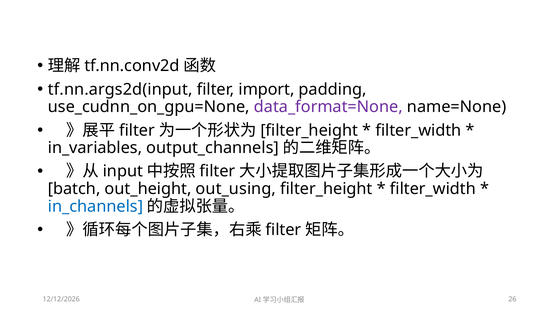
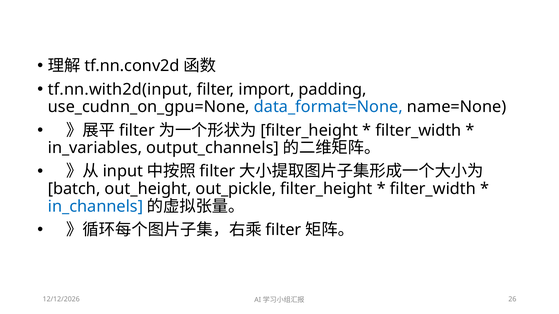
tf.nn.args2d(input: tf.nn.args2d(input -> tf.nn.with2d(input
data_format=None colour: purple -> blue
out_using: out_using -> out_pickle
